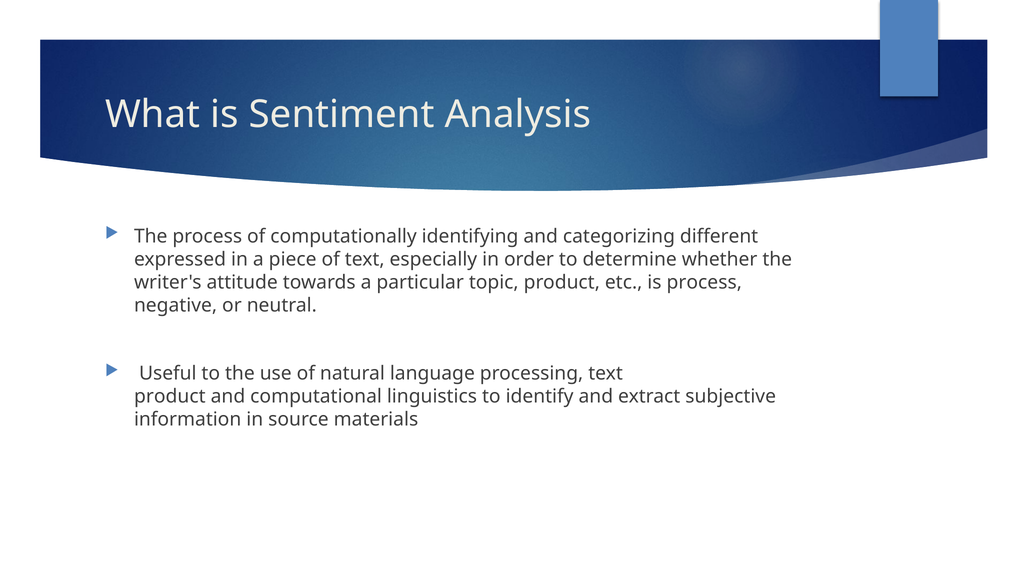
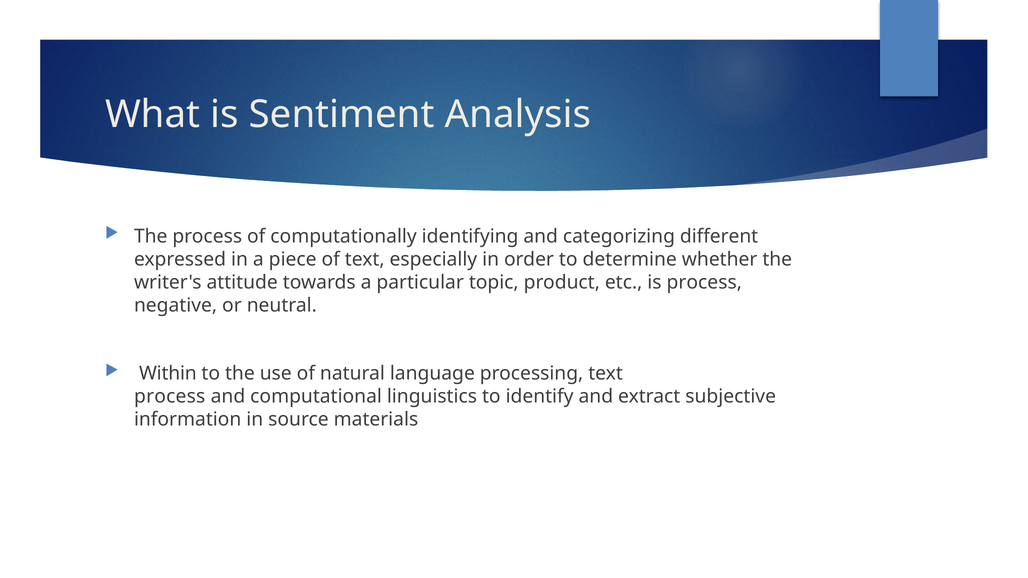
Useful: Useful -> Within
product at (170, 396): product -> process
